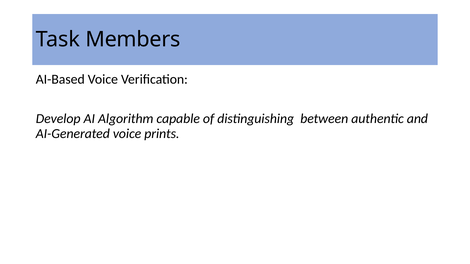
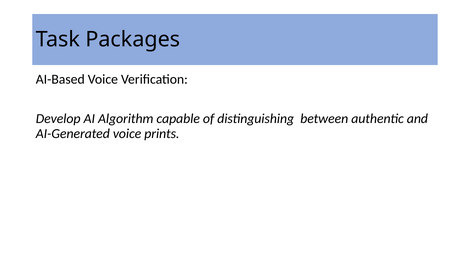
Members: Members -> Packages
